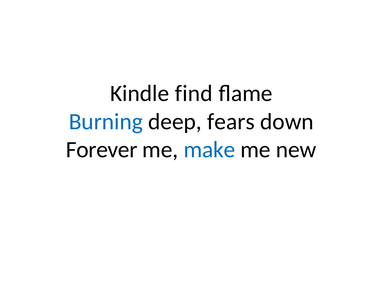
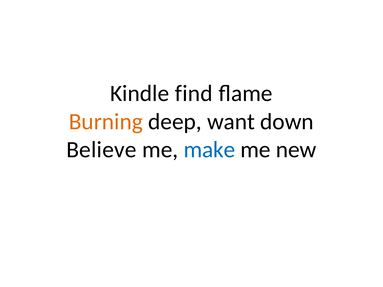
Burning colour: blue -> orange
fears: fears -> want
Forever: Forever -> Believe
